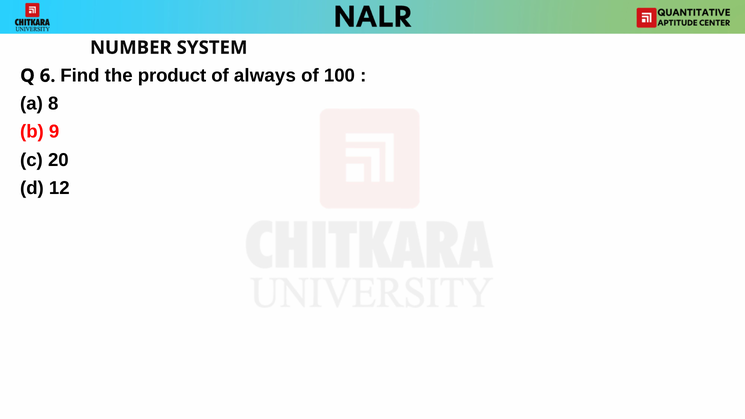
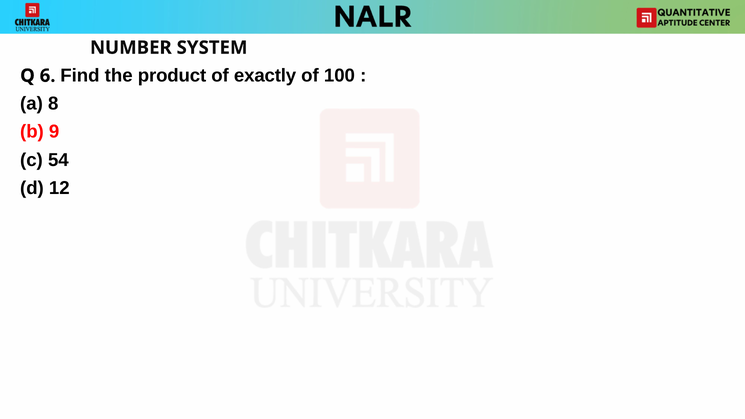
always: always -> exactly
20: 20 -> 54
